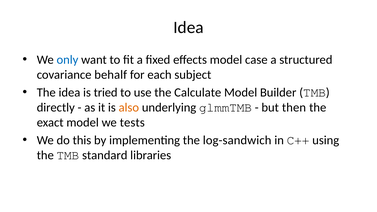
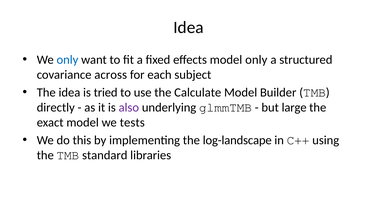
model case: case -> only
behalf: behalf -> across
also colour: orange -> purple
then: then -> large
log-sandwich: log-sandwich -> log-landscape
